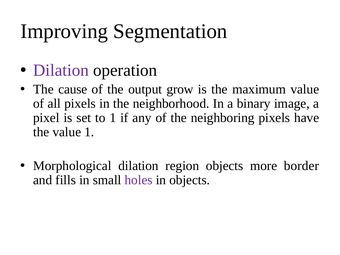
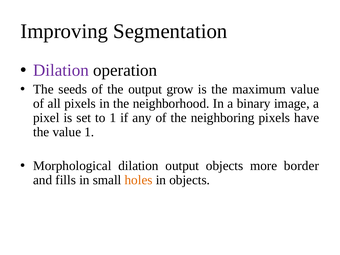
cause: cause -> seeds
dilation region: region -> output
holes colour: purple -> orange
